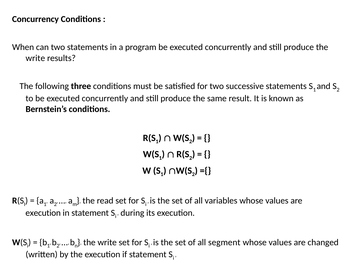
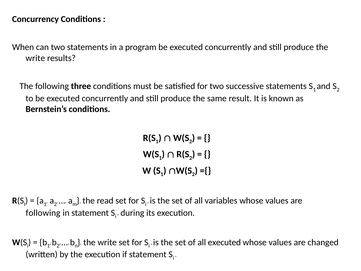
execution at (43, 213): execution -> following
all segment: segment -> executed
